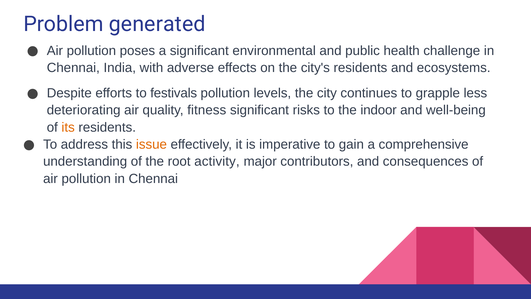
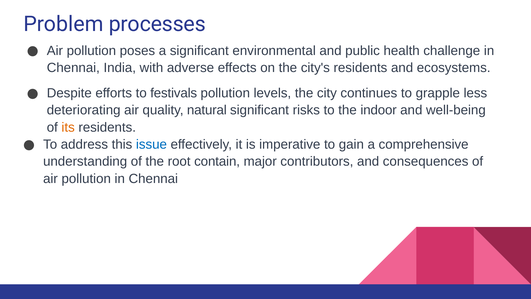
generated: generated -> processes
fitness: fitness -> natural
issue colour: orange -> blue
activity: activity -> contain
